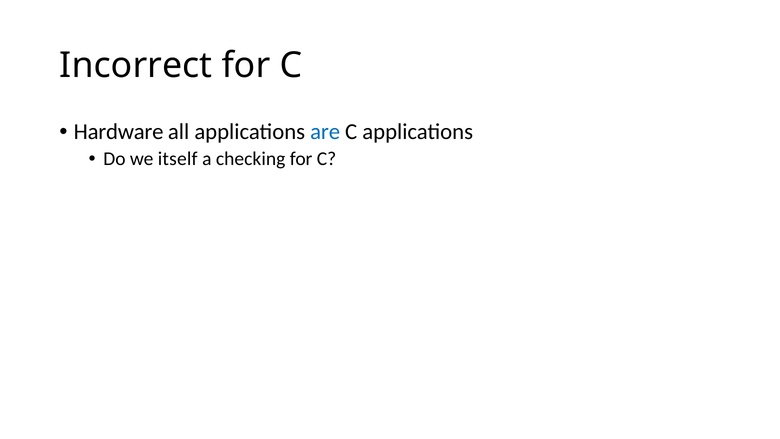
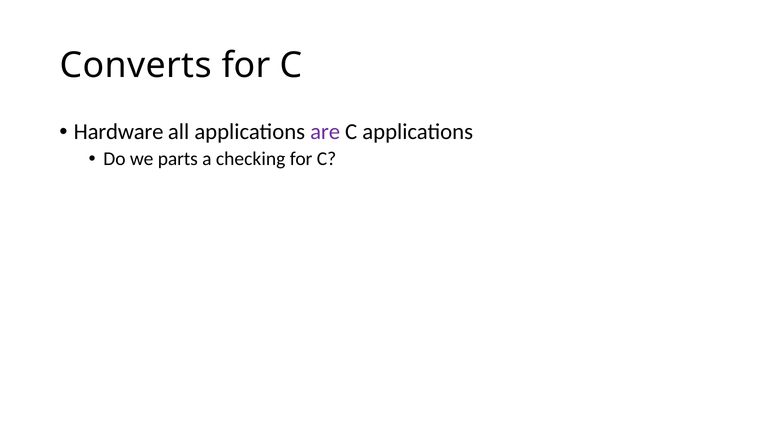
Incorrect: Incorrect -> Converts
are colour: blue -> purple
itself: itself -> parts
